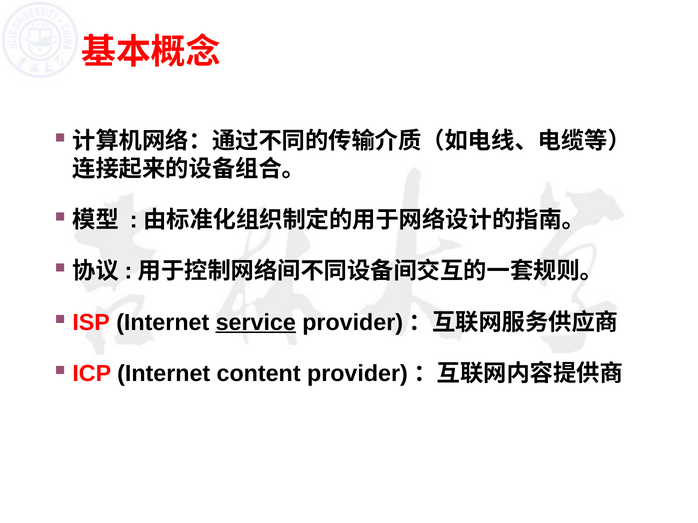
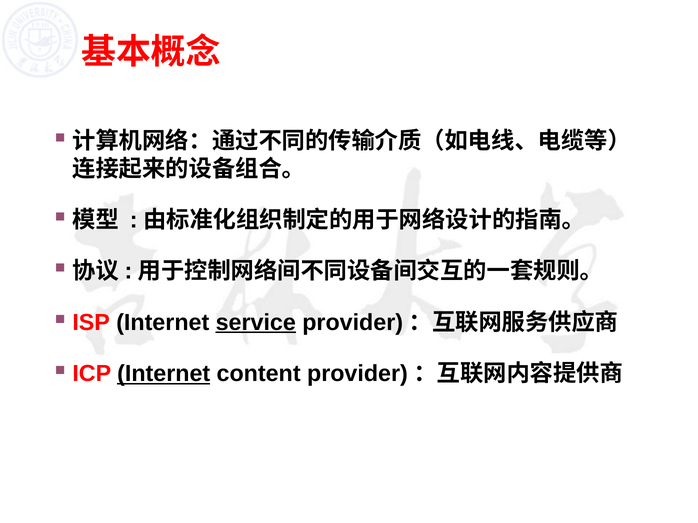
Internet at (164, 374) underline: none -> present
